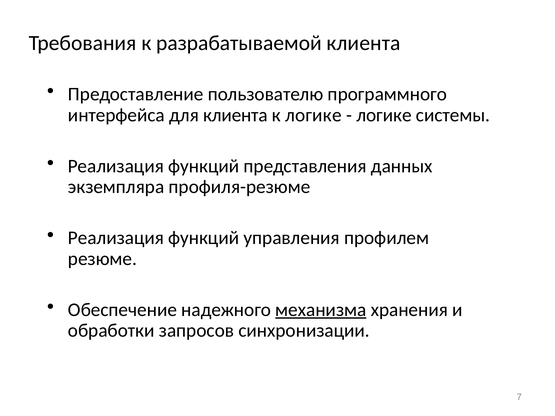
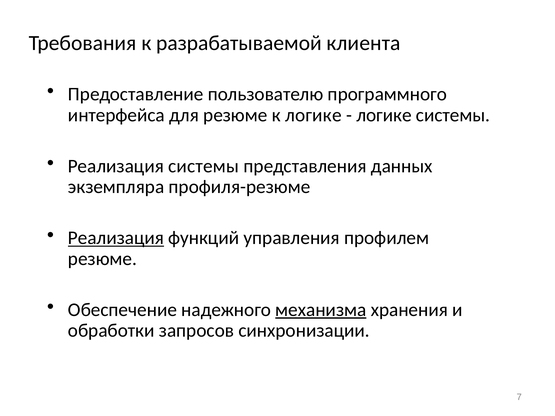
для клиента: клиента -> резюме
функций at (204, 166): функций -> системы
Реализация at (116, 238) underline: none -> present
